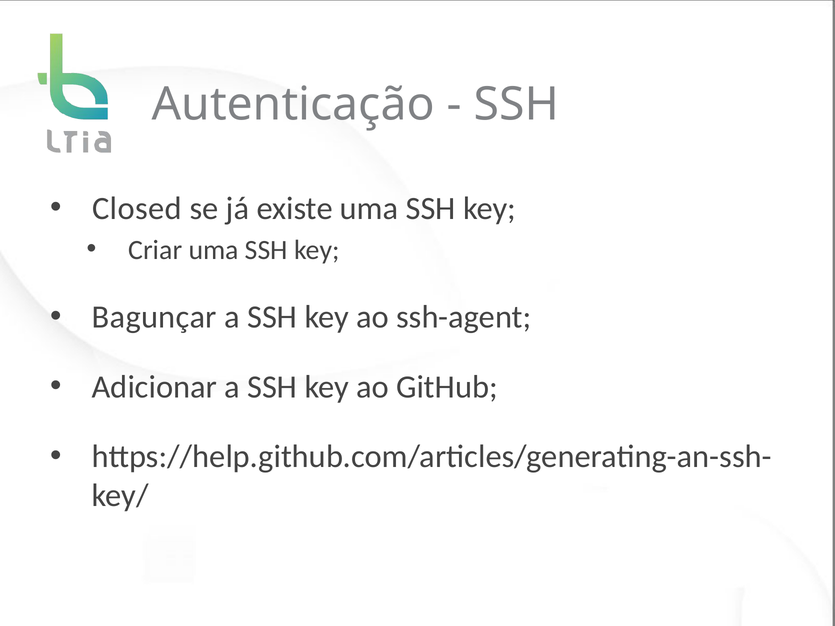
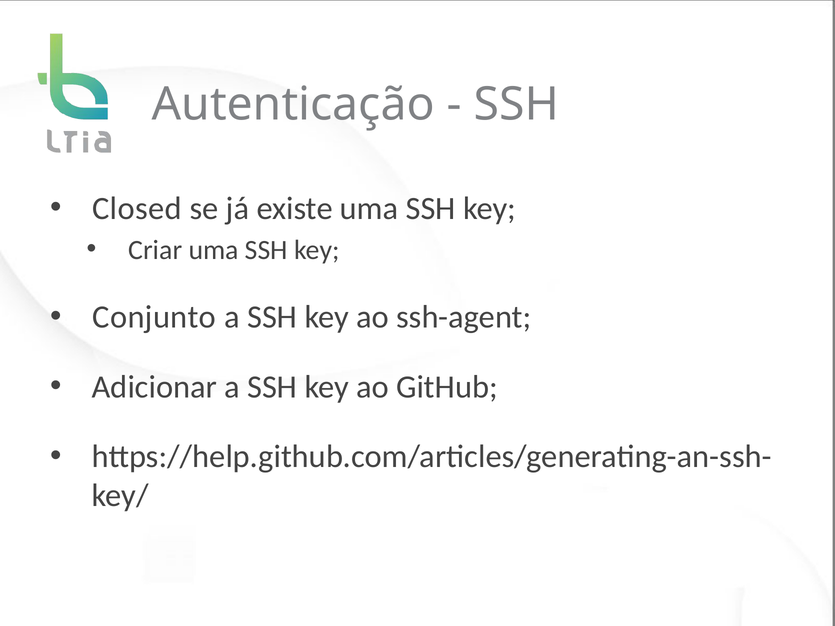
Bagunçar: Bagunçar -> Conjunto
